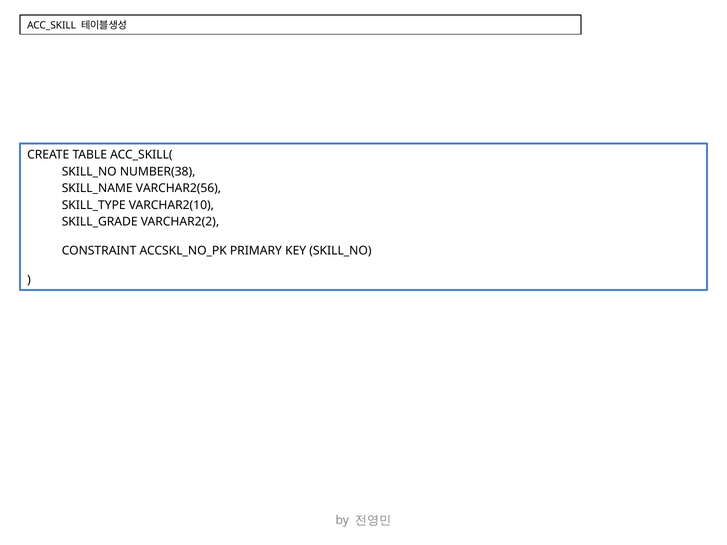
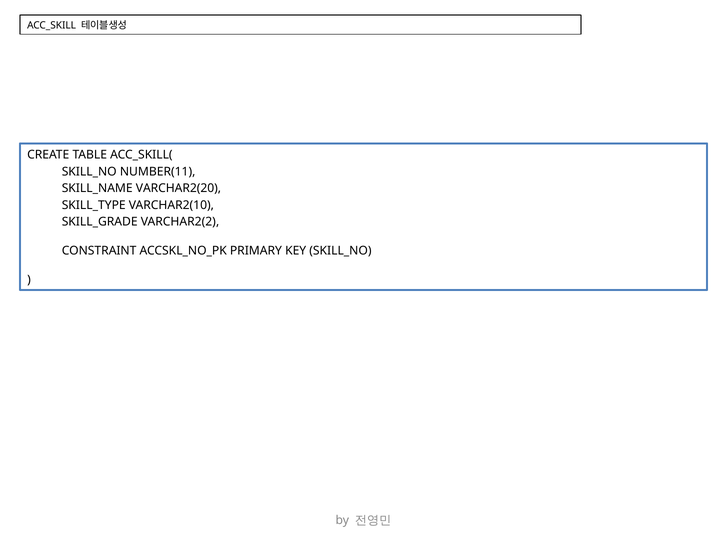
NUMBER(38: NUMBER(38 -> NUMBER(11
VARCHAR2(56: VARCHAR2(56 -> VARCHAR2(20
